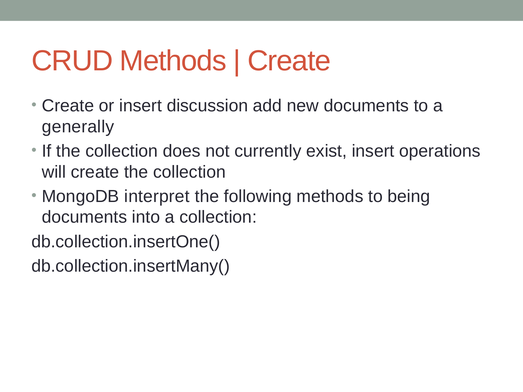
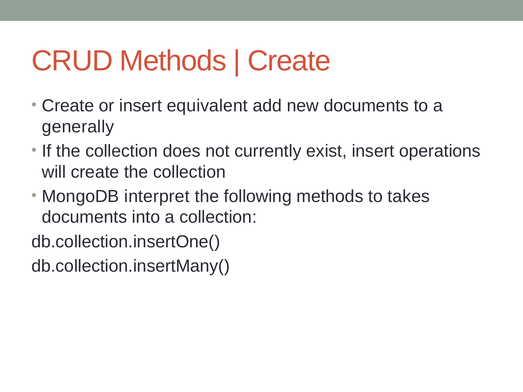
discussion: discussion -> equivalent
being: being -> takes
